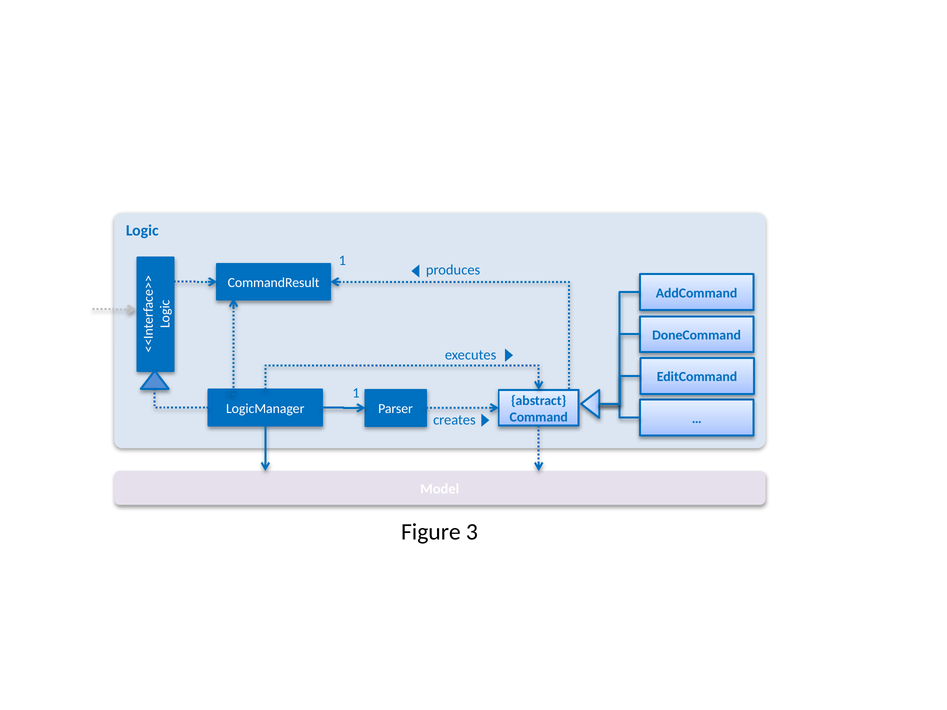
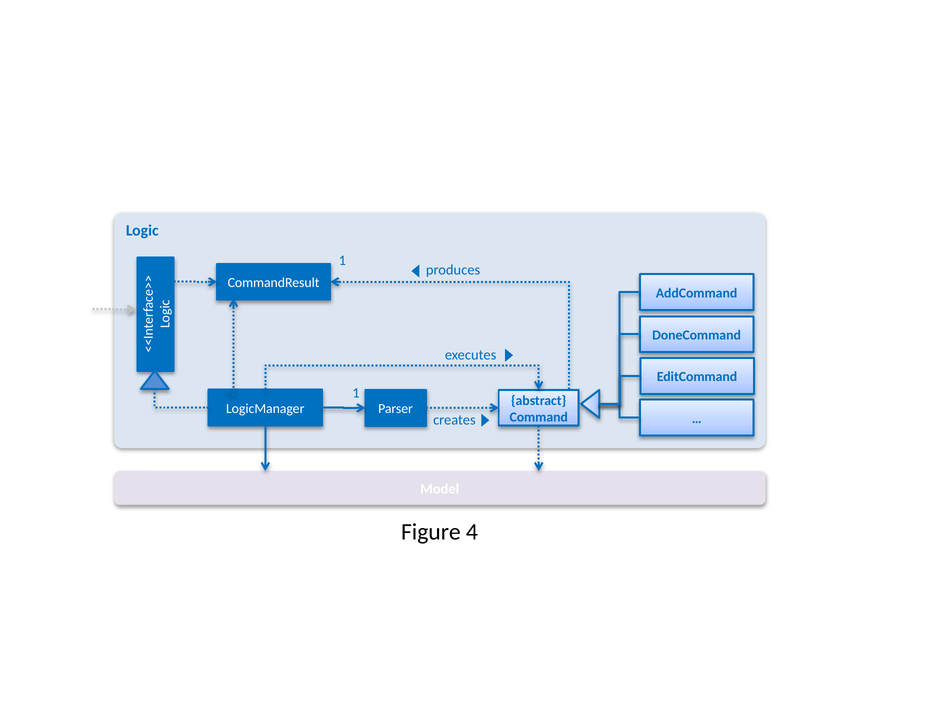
3: 3 -> 4
